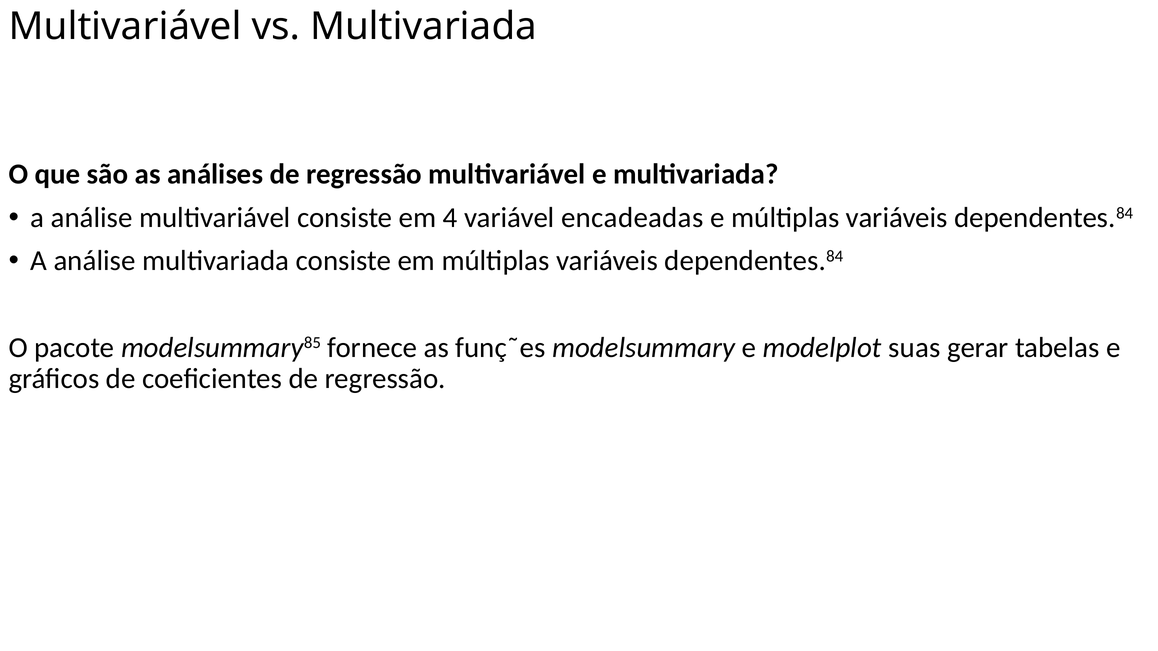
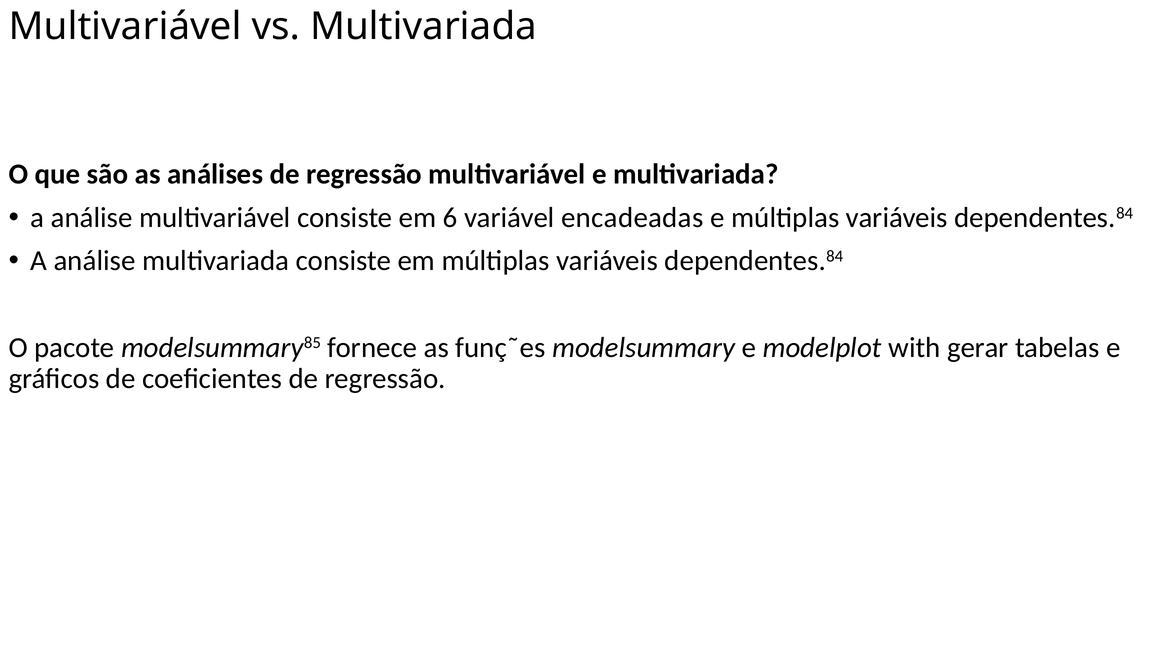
4: 4 -> 6
suas: suas -> with
